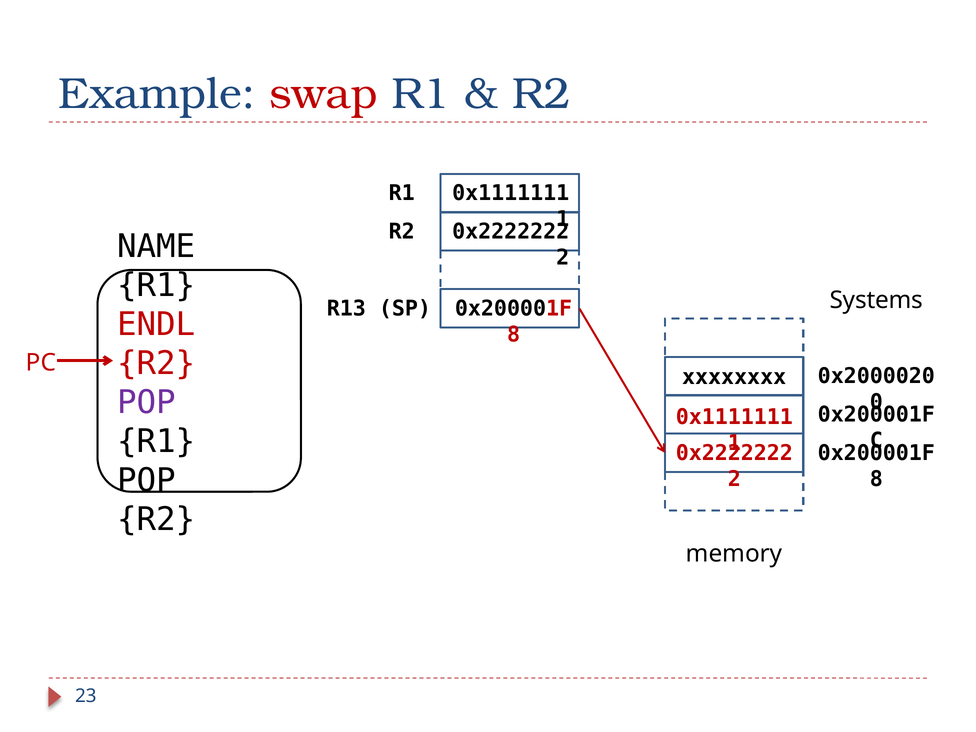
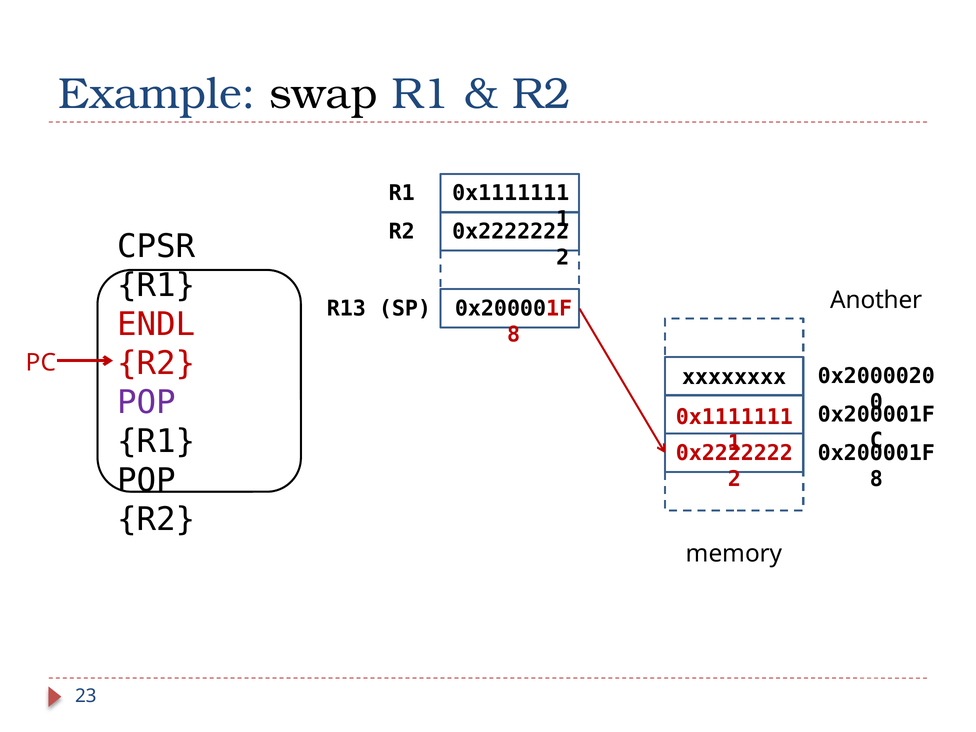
swap colour: red -> black
NAME: NAME -> CPSR
Systems: Systems -> Another
